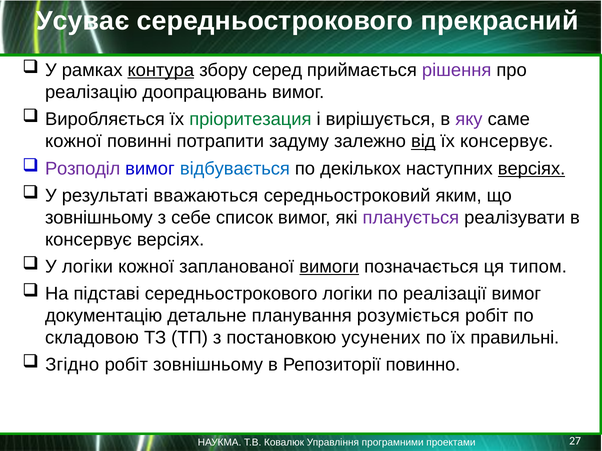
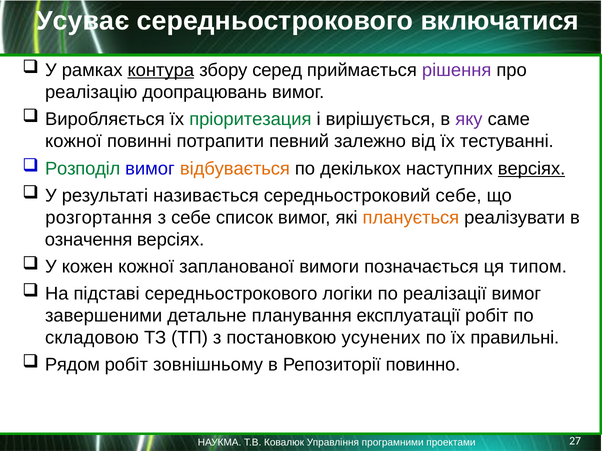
прекрасний: прекрасний -> включатися
задуму: задуму -> певний
від underline: present -> none
їх консервує: консервує -> тестуванні
Розподіл colour: purple -> green
відбувається colour: blue -> orange
вважаються: вважаються -> називається
середньостроковий яким: яким -> себе
зовнішньому at (99, 218): зовнішньому -> розгортання
планується colour: purple -> orange
консервує at (88, 240): консервує -> означення
У логіки: логіки -> кожен
вимоги underline: present -> none
документацію: документацію -> завершеними
розуміється: розуміється -> експлуатації
Згідно: Згідно -> Рядом
